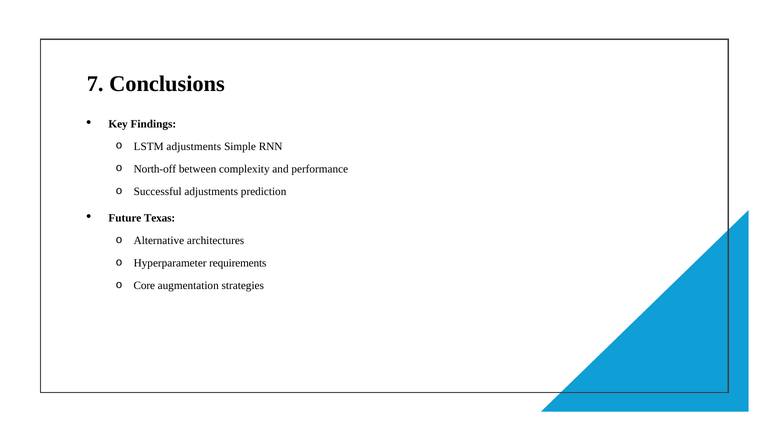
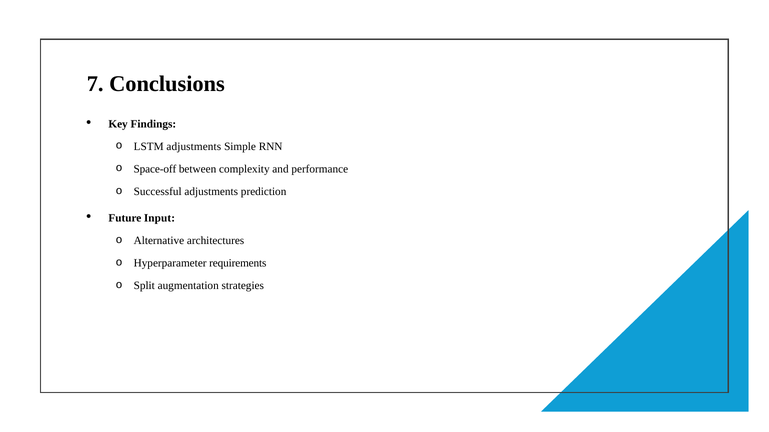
North-off: North-off -> Space-off
Texas: Texas -> Input
Core: Core -> Split
